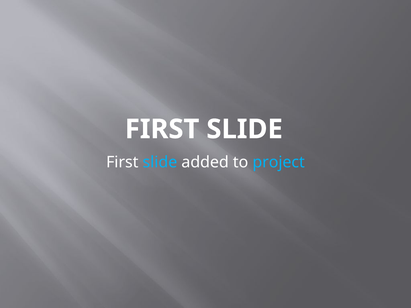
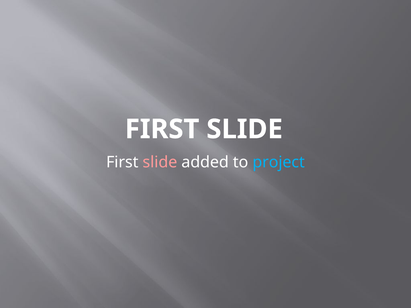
slide at (160, 162) colour: light blue -> pink
